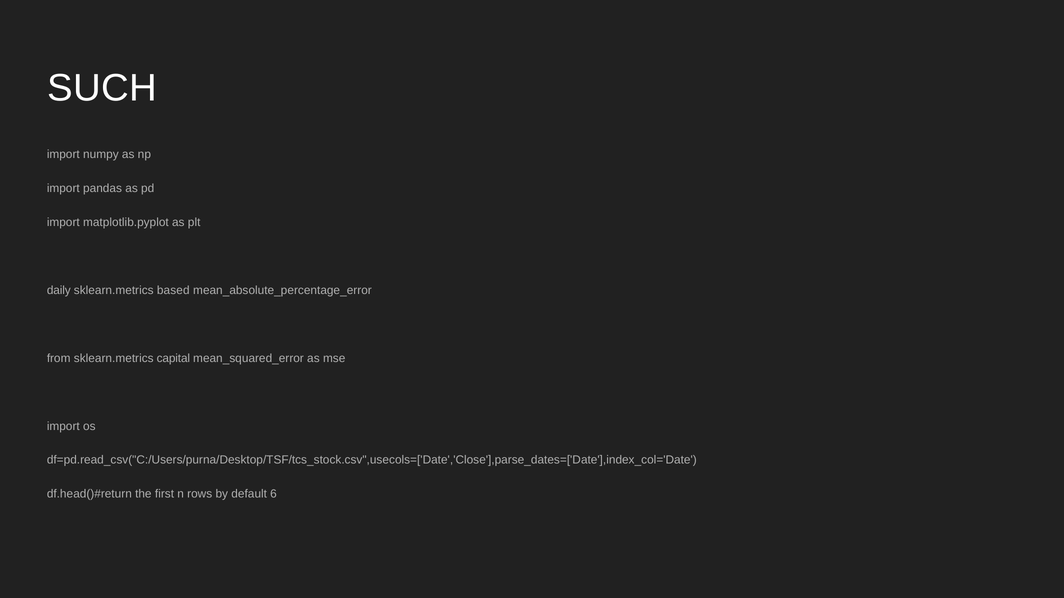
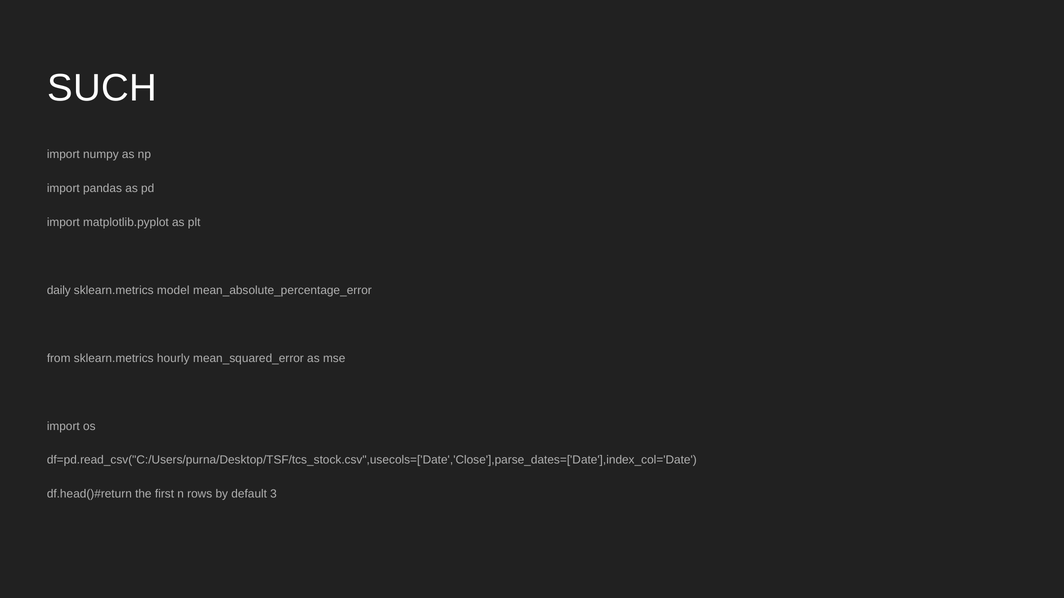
based: based -> model
capital: capital -> hourly
6: 6 -> 3
